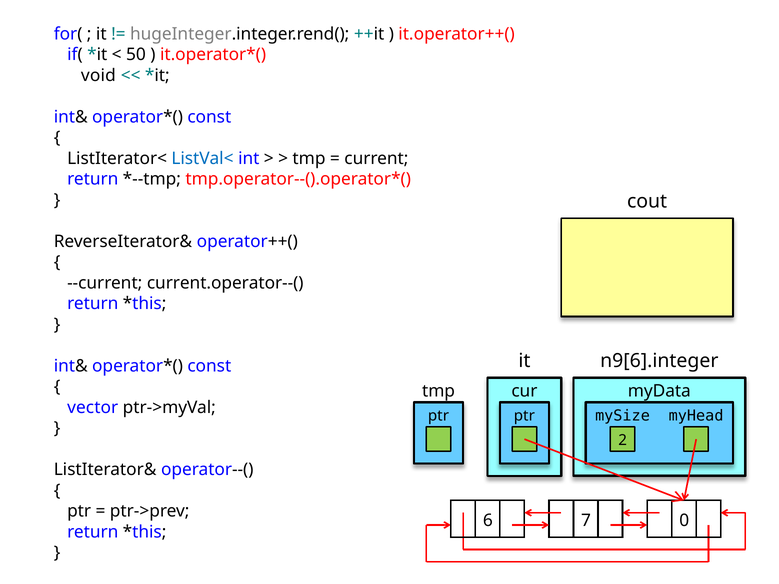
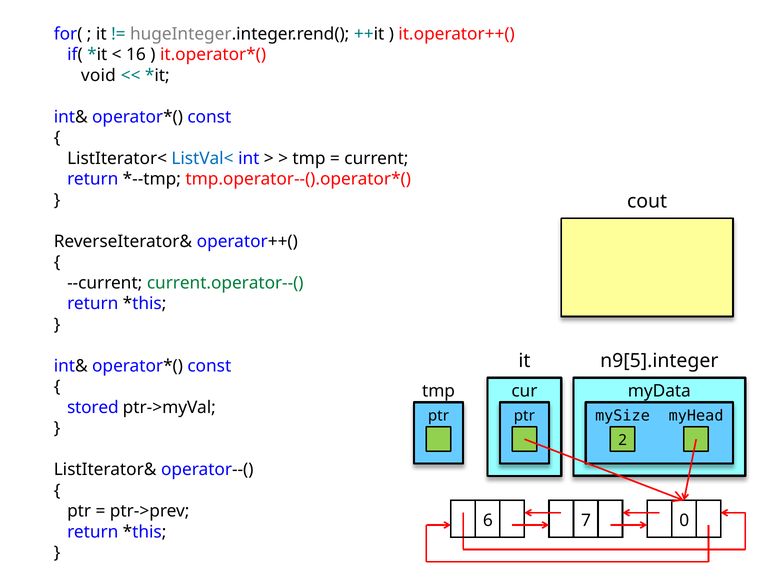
50: 50 -> 16
current.operator--( colour: black -> green
n9[6].integer: n9[6].integer -> n9[5].integer
vector: vector -> stored
